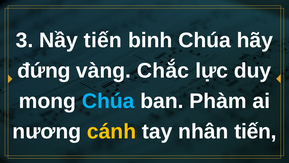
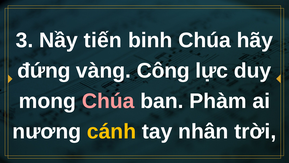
Chắc: Chắc -> Công
Chúa at (108, 101) colour: light blue -> pink
nhân tiến: tiến -> trời
